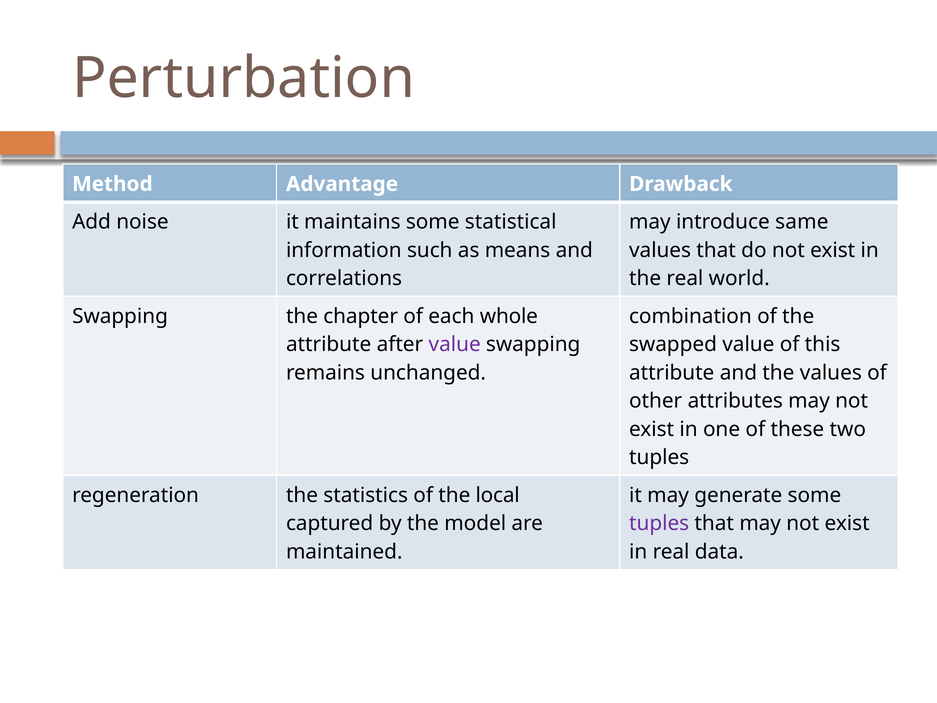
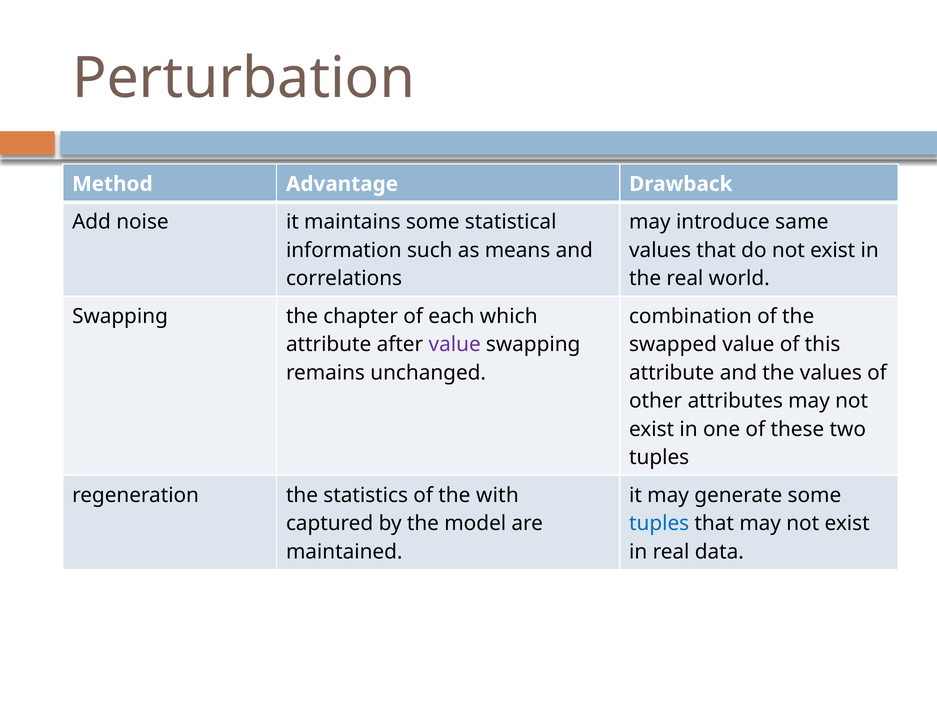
whole: whole -> which
local: local -> with
tuples at (659, 523) colour: purple -> blue
